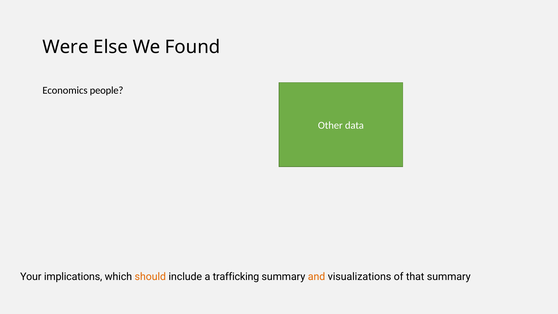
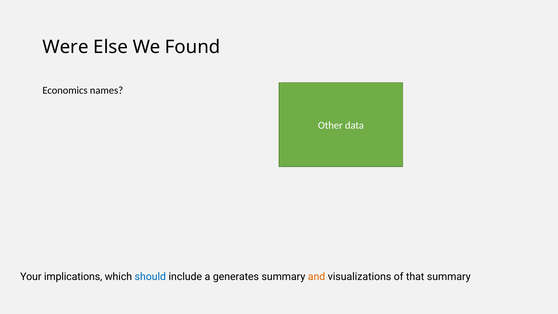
people: people -> names
should colour: orange -> blue
trafficking: trafficking -> generates
